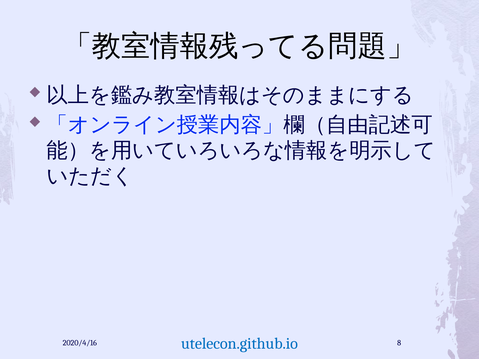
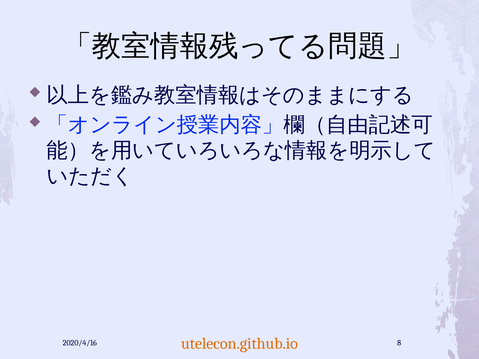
utelecon.github.io colour: blue -> orange
